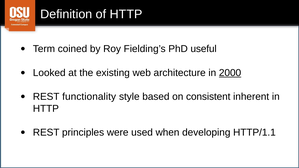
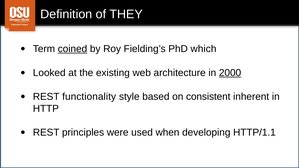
of HTTP: HTTP -> THEY
coined underline: none -> present
useful: useful -> which
